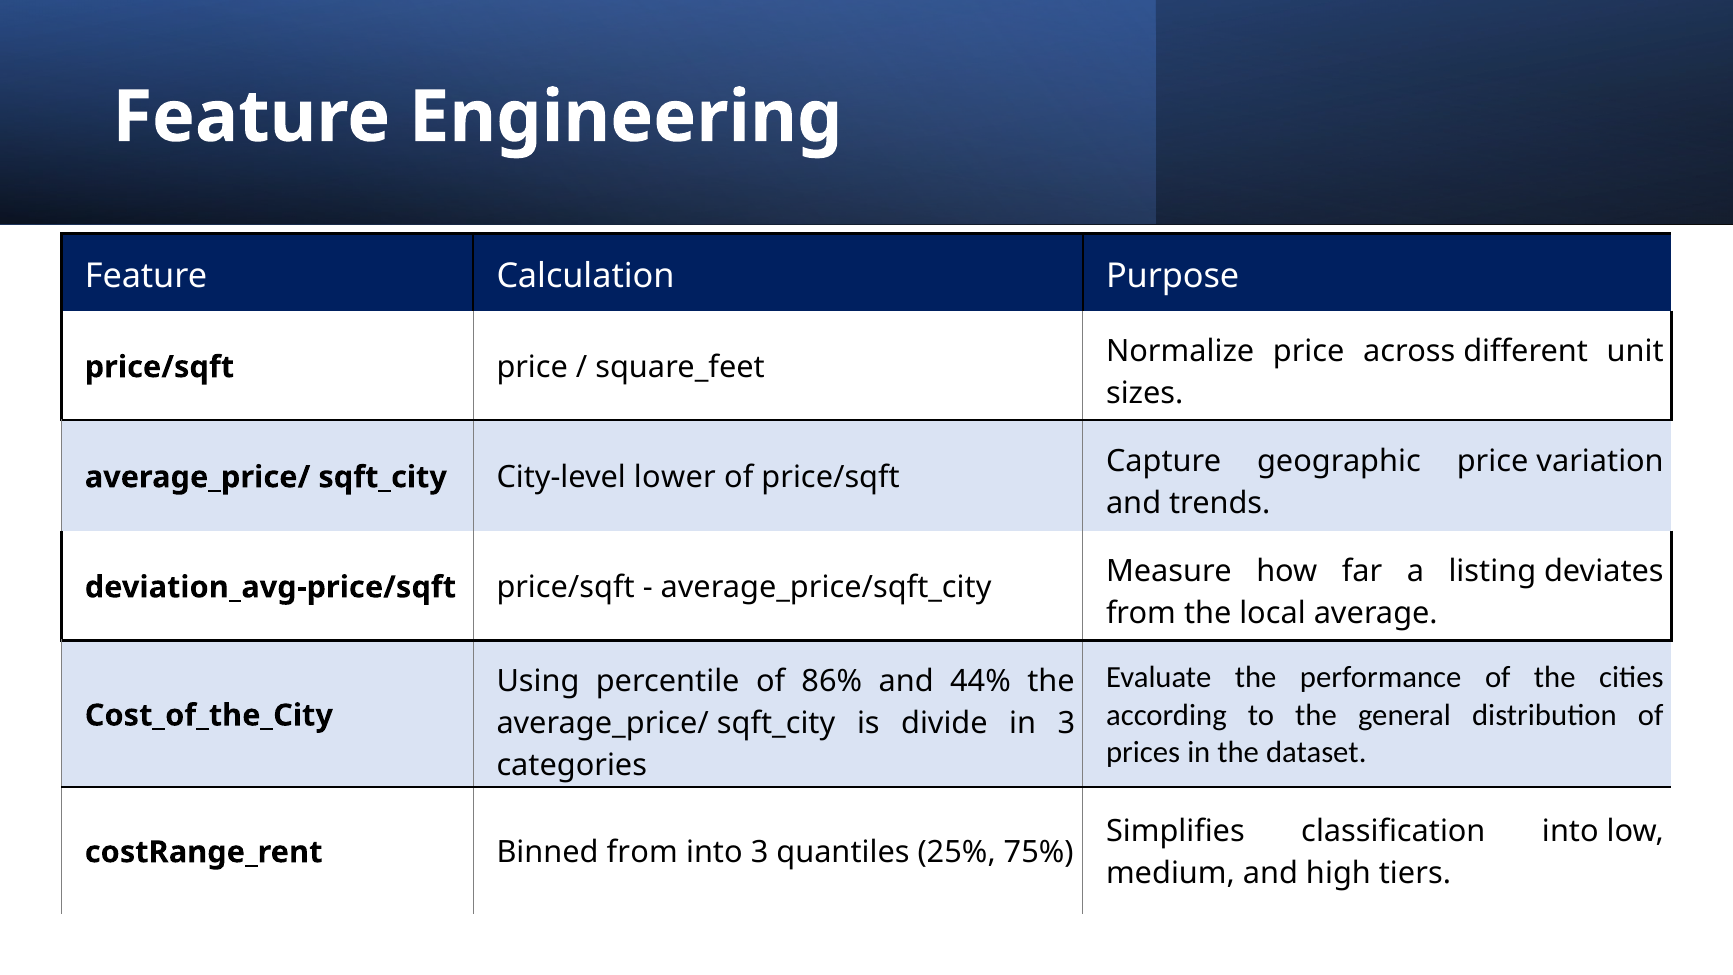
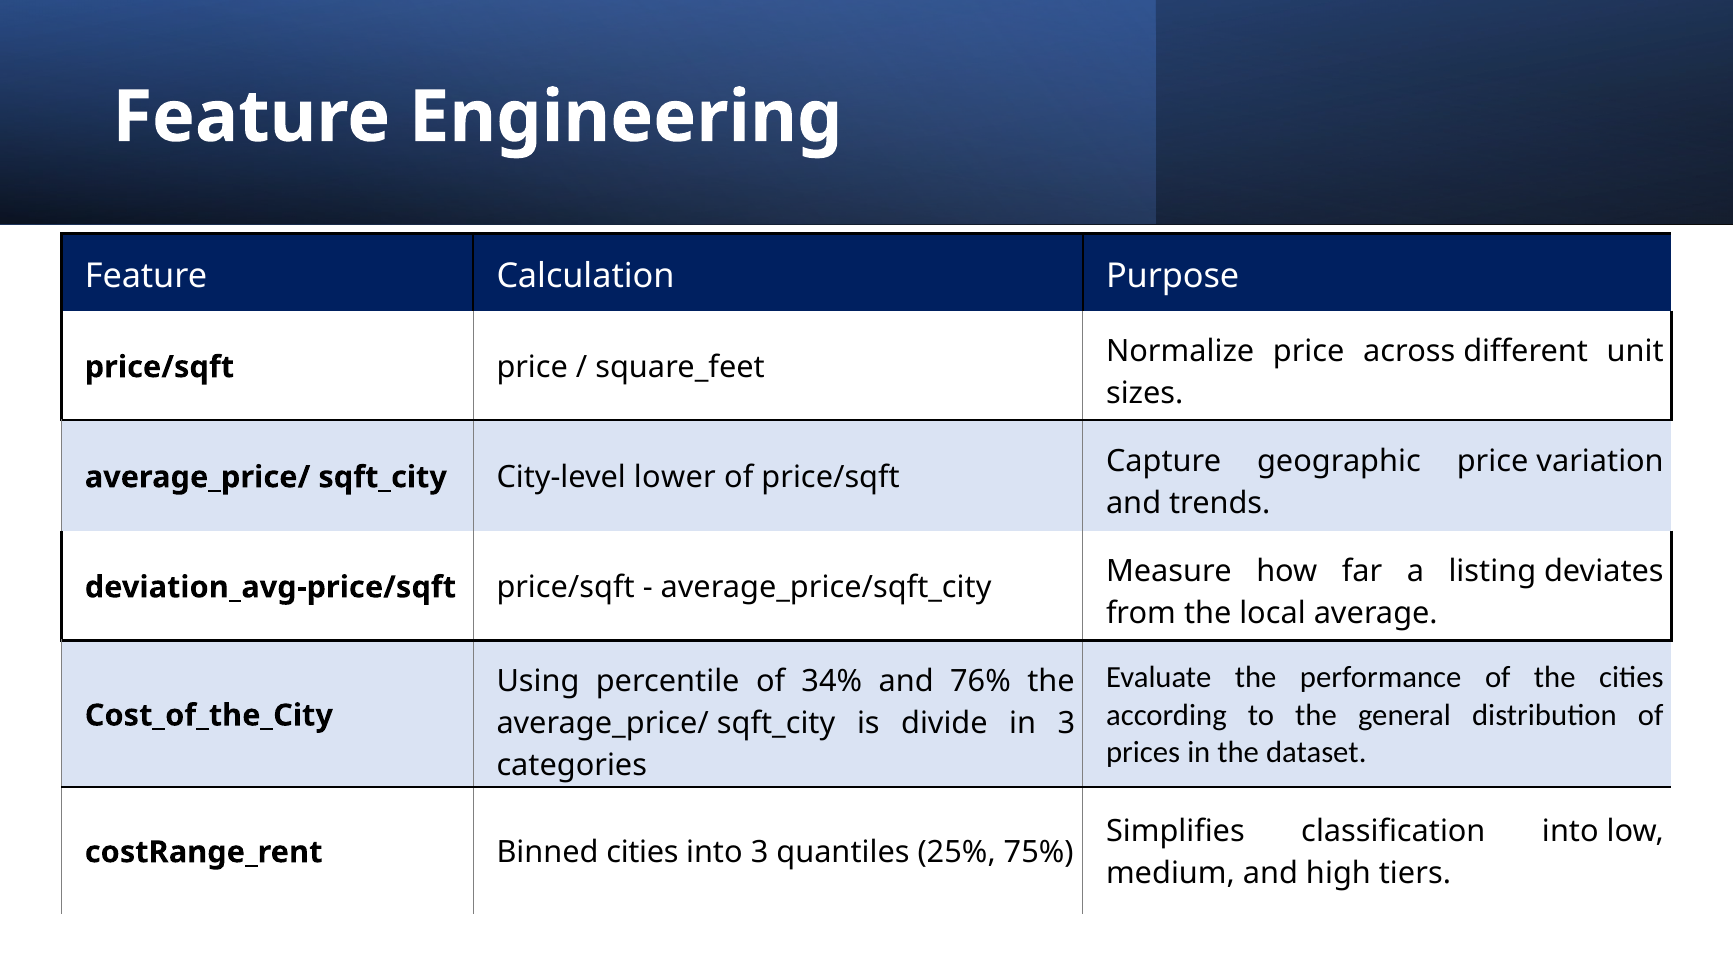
86%: 86% -> 34%
44%: 44% -> 76%
Binned from: from -> cities
